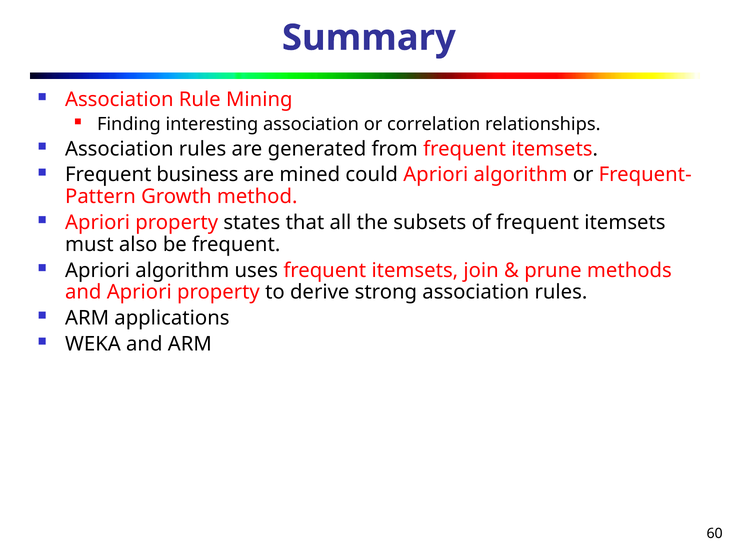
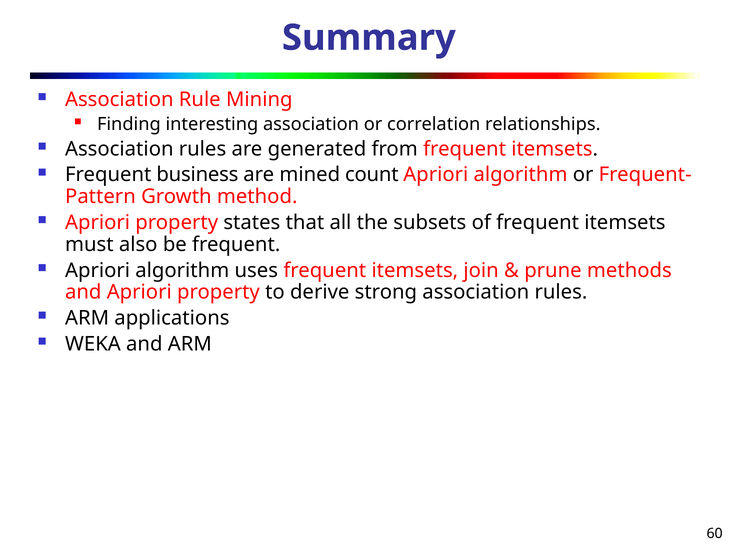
could: could -> count
